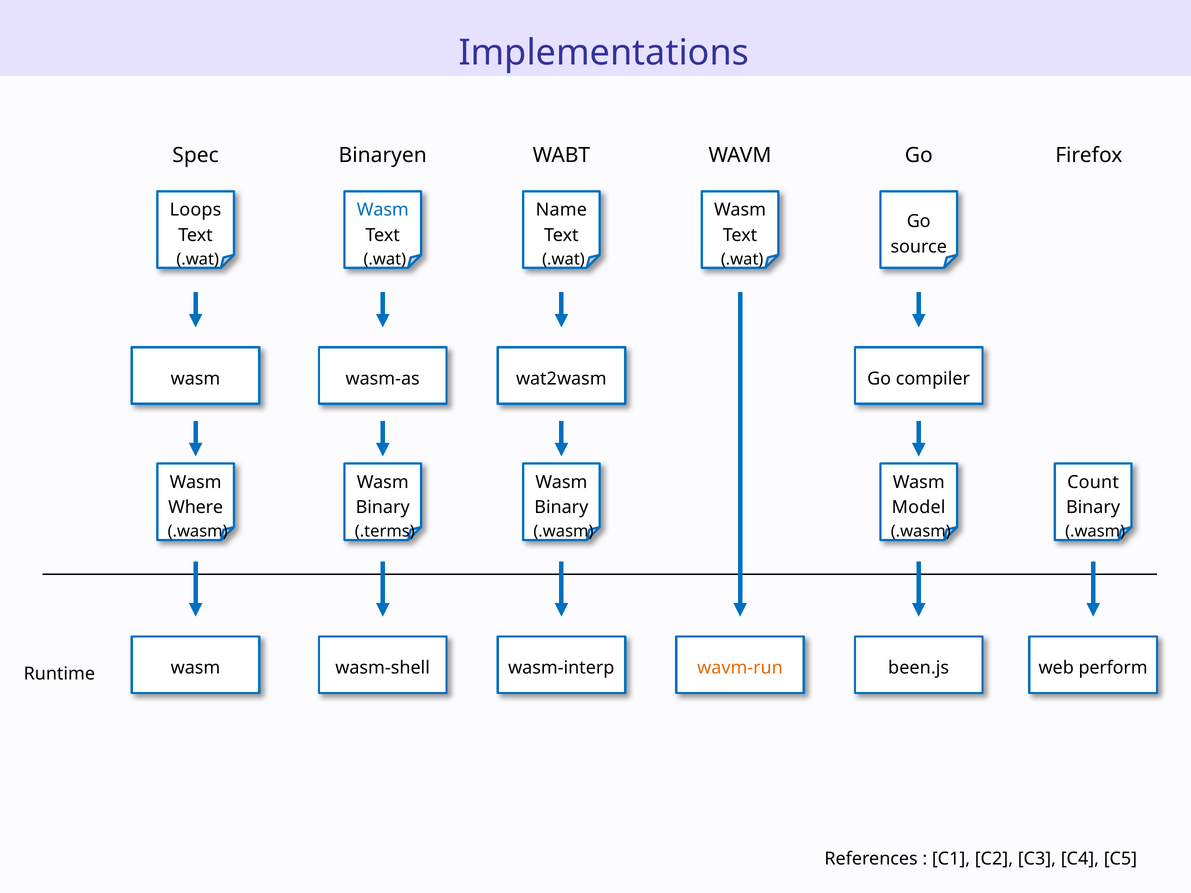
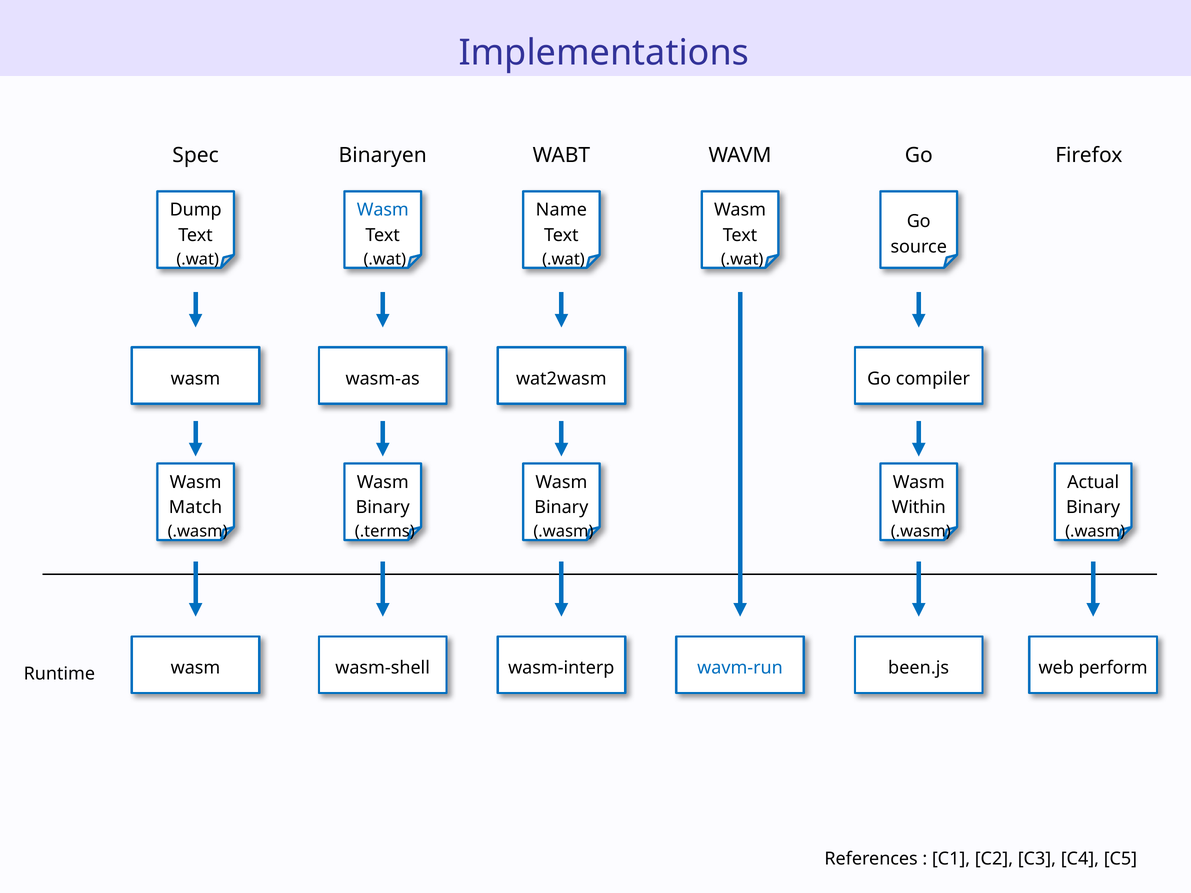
Loops: Loops -> Dump
Count: Count -> Actual
Where: Where -> Match
Model: Model -> Within
wavm-run colour: orange -> blue
